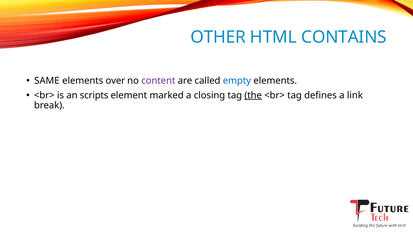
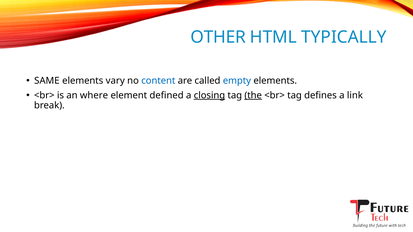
CONTAINS: CONTAINS -> TYPICALLY
over: over -> vary
content colour: purple -> blue
scripts: scripts -> where
marked: marked -> defined
closing underline: none -> present
